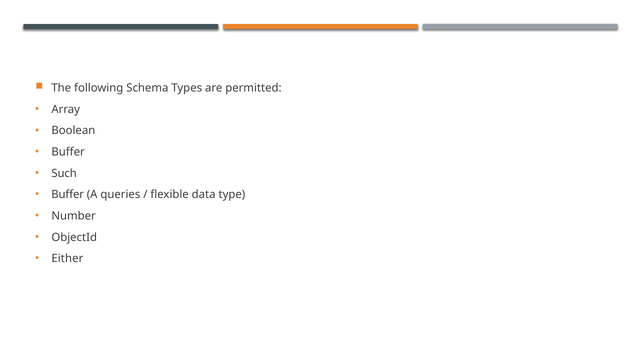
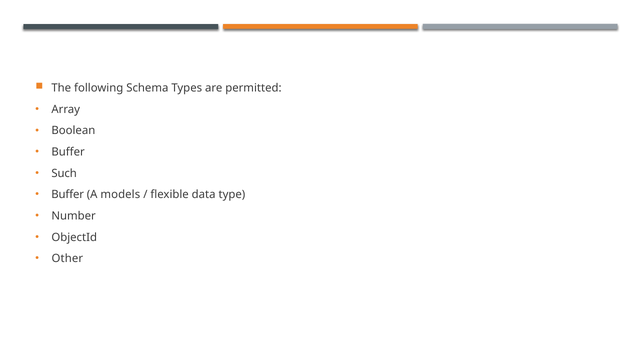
queries: queries -> models
Either: Either -> Other
